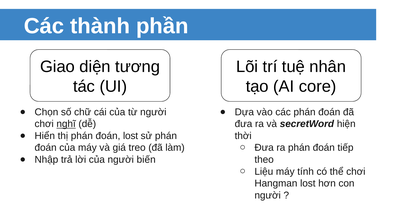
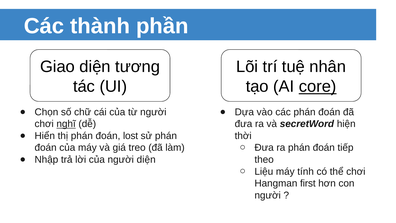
core underline: none -> present
người biến: biến -> diện
Hangman lost: lost -> first
